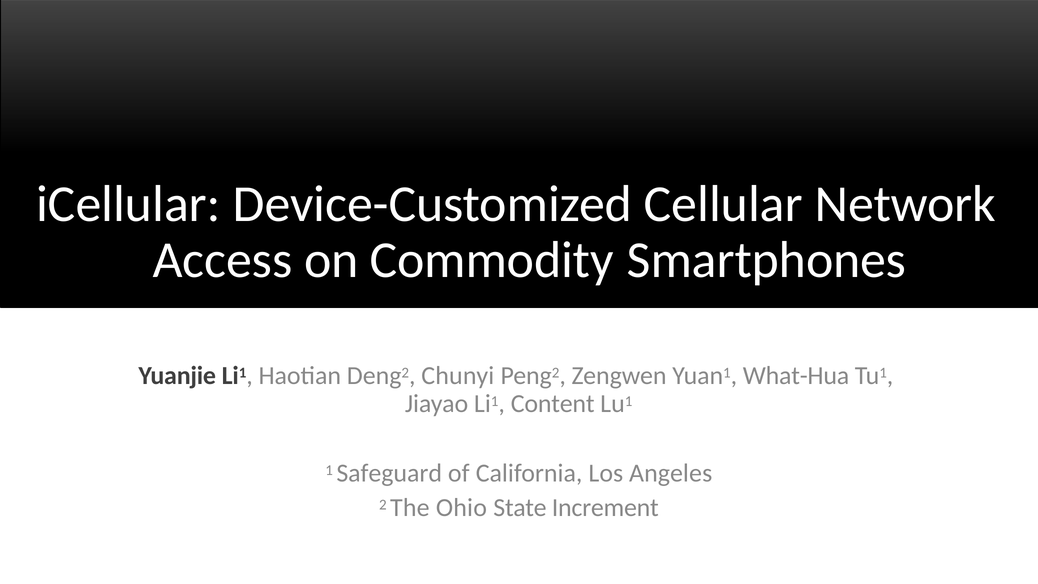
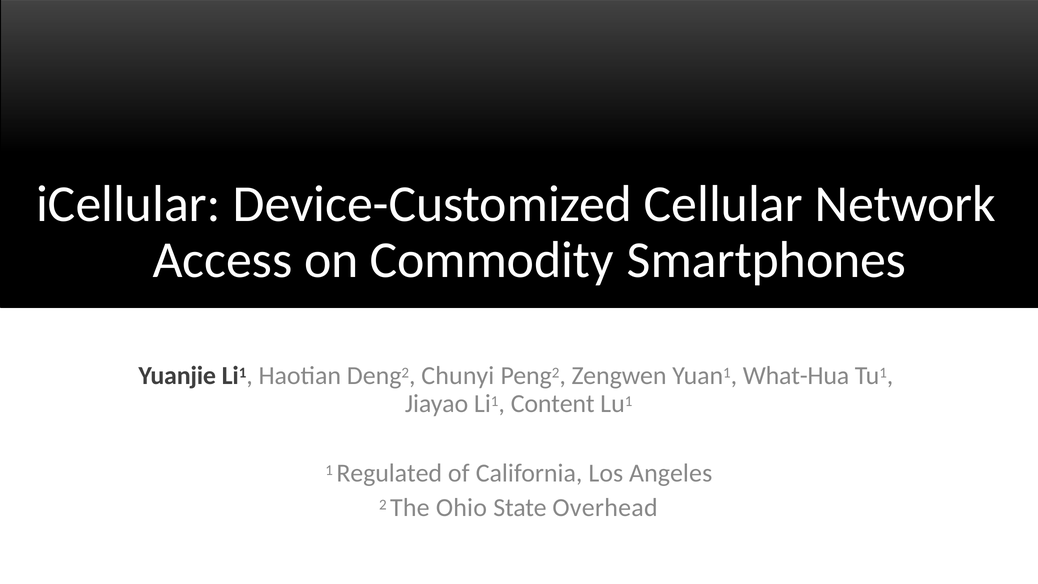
Safeguard: Safeguard -> Regulated
Increment: Increment -> Overhead
